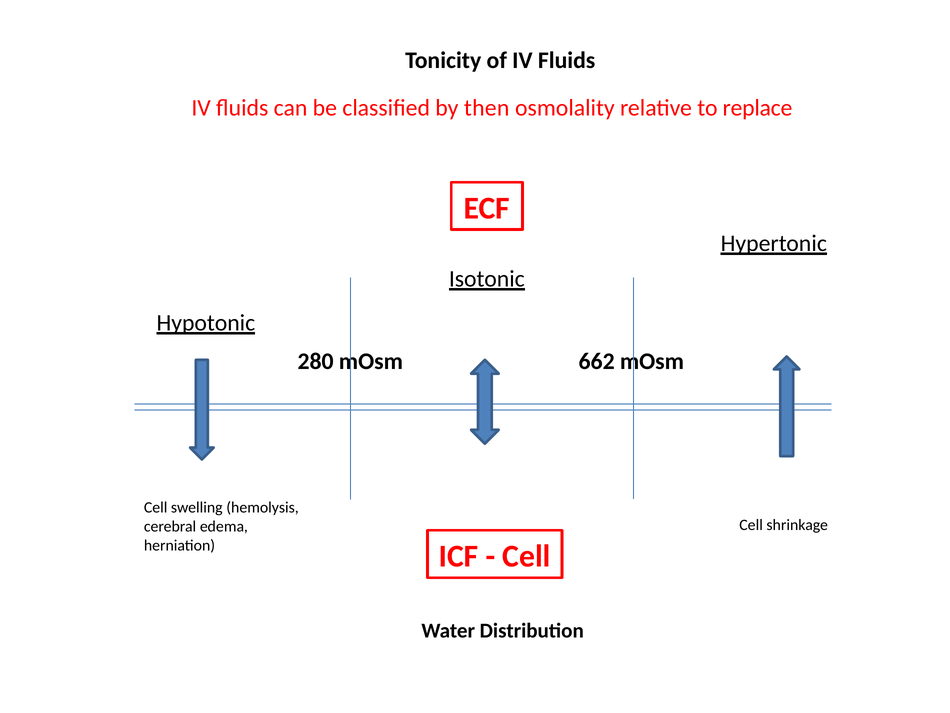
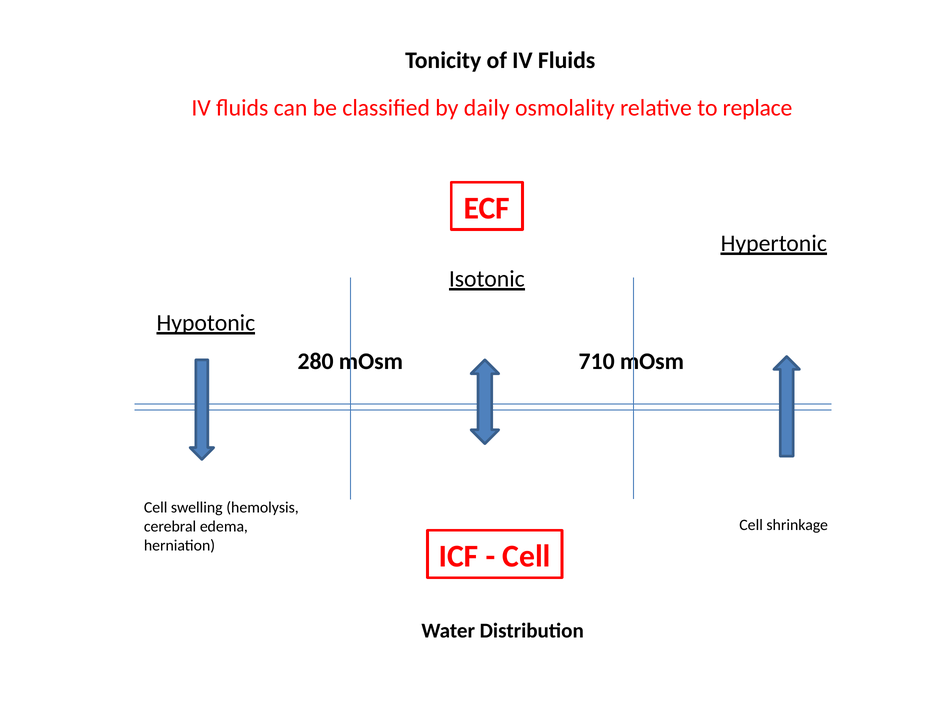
then: then -> daily
662: 662 -> 710
